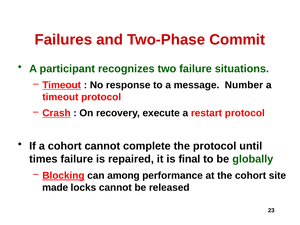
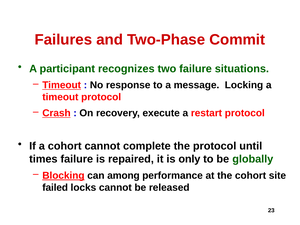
Number: Number -> Locking
final: final -> only
made: made -> failed
